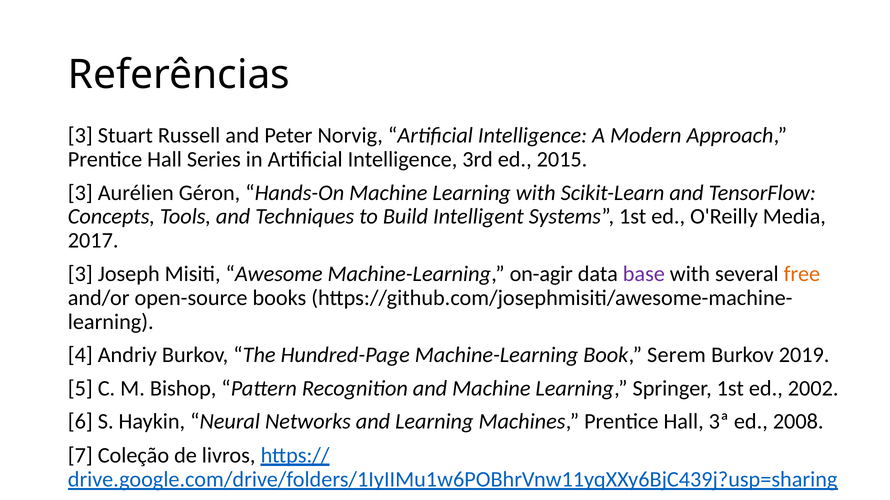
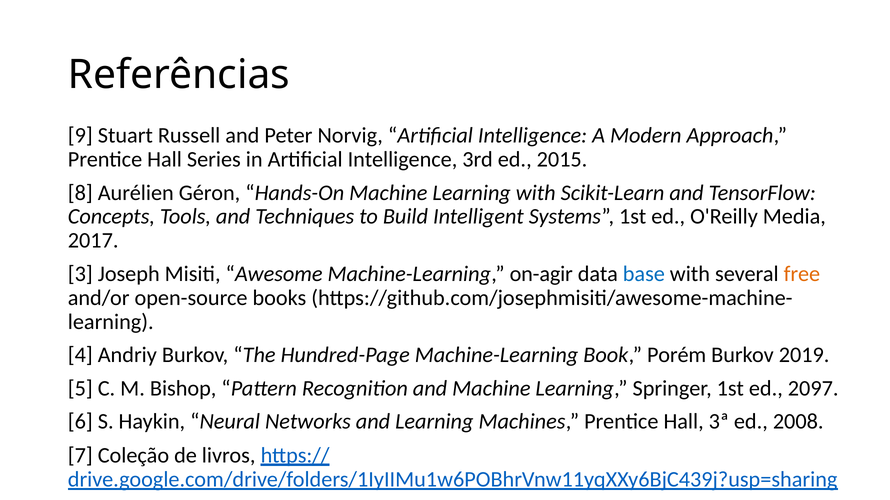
3 at (80, 136): 3 -> 9
3 at (80, 193): 3 -> 8
base colour: purple -> blue
Serem: Serem -> Porém
2002: 2002 -> 2097
